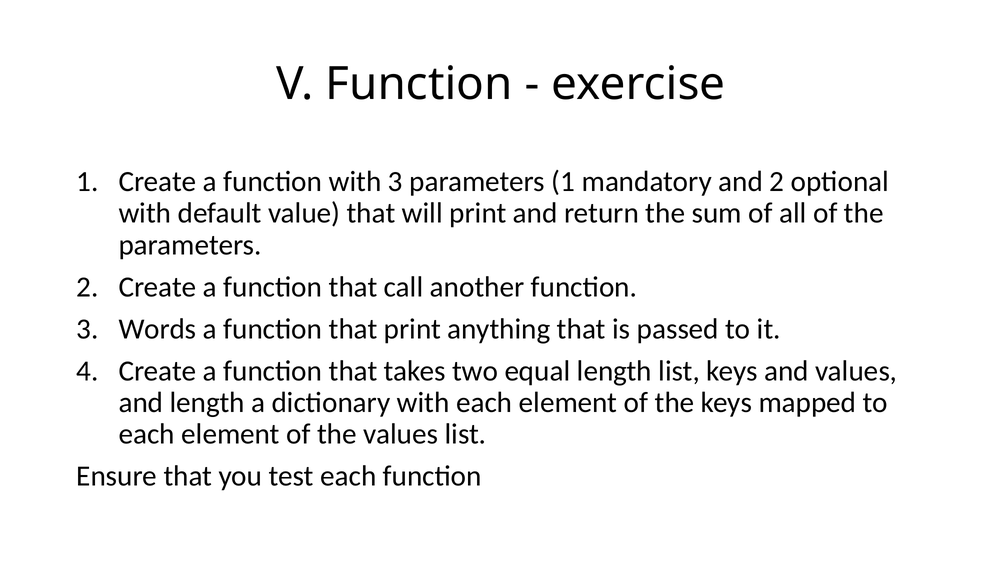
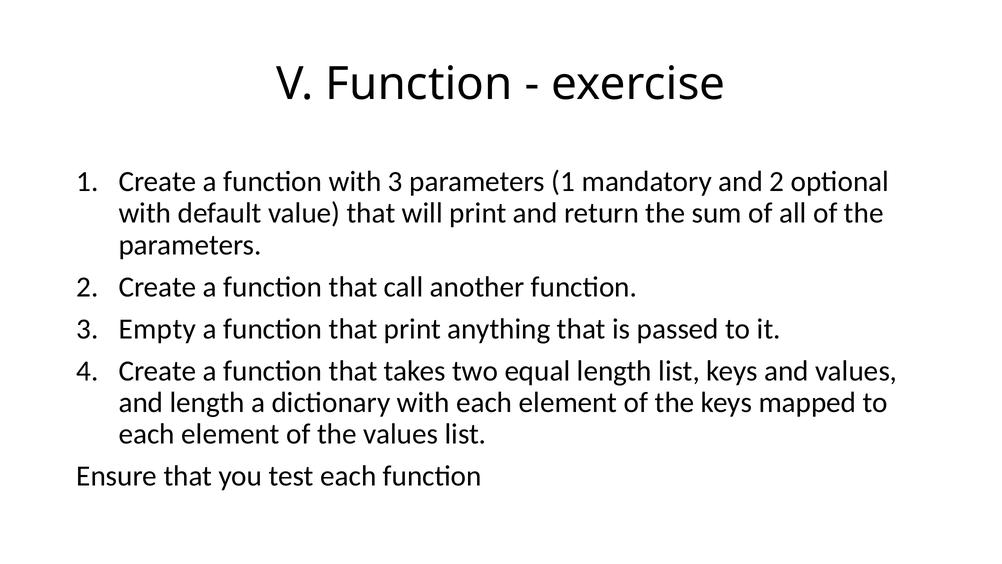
Words: Words -> Empty
